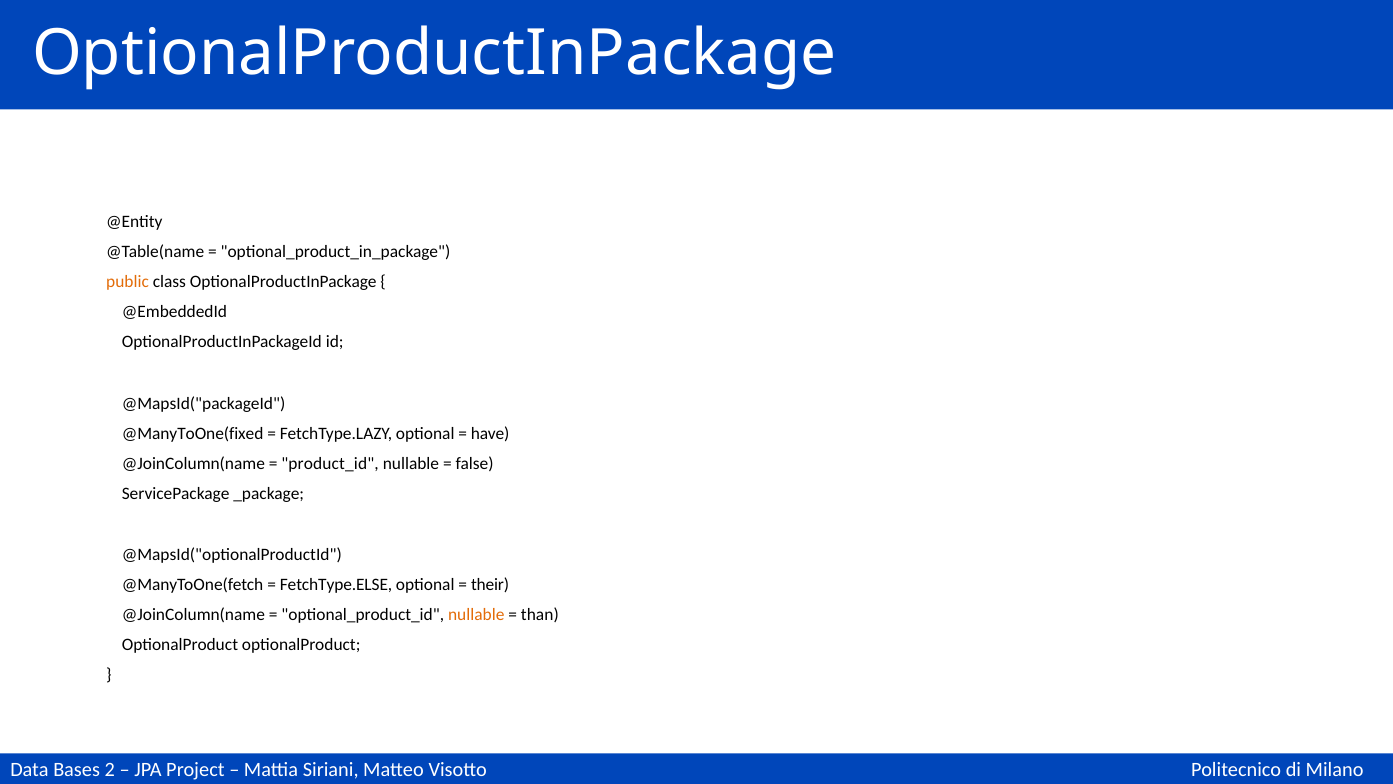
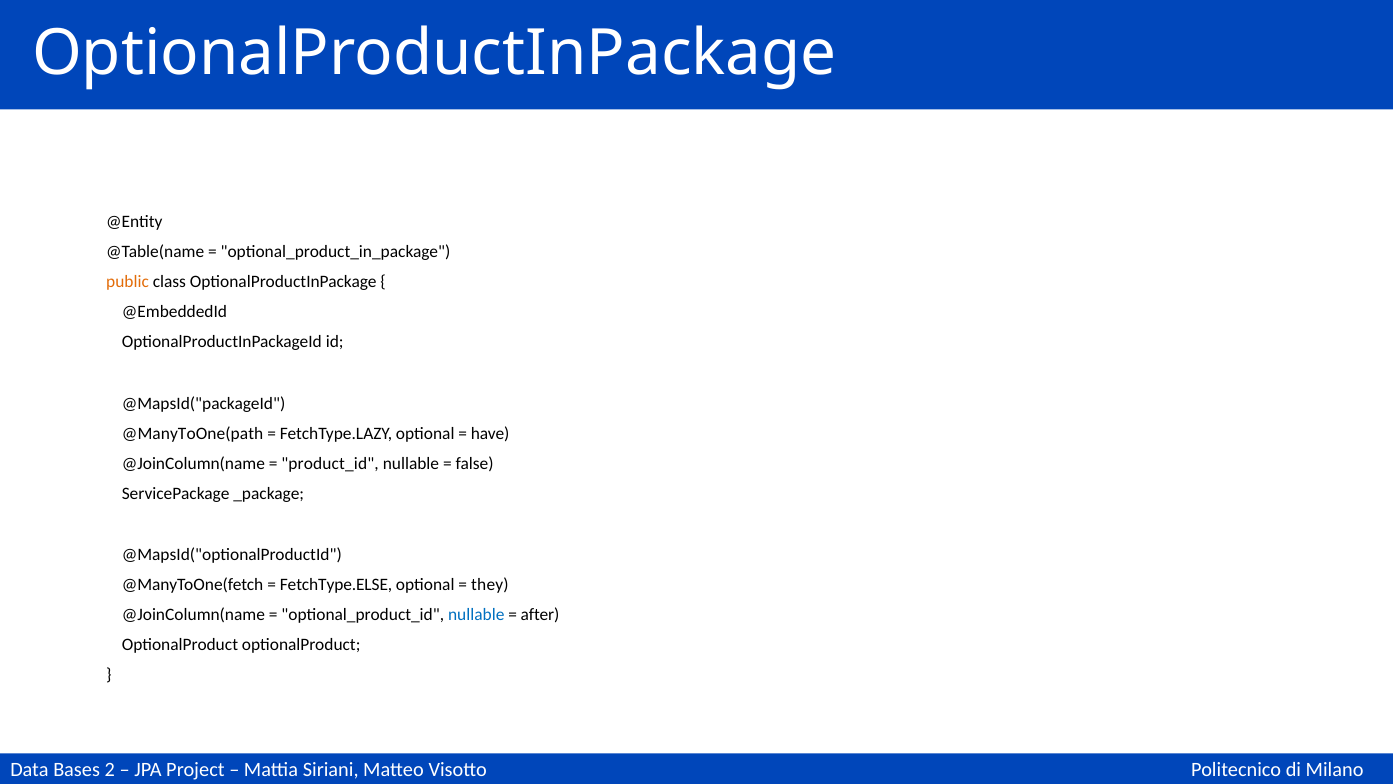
@ManyToOne(fixed: @ManyToOne(fixed -> @ManyToOne(path
their: their -> they
nullable at (476, 615) colour: orange -> blue
than: than -> after
